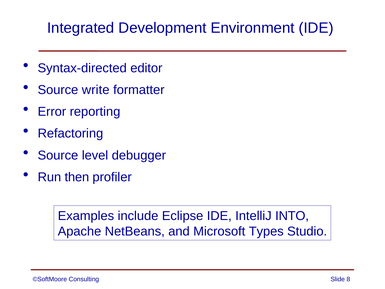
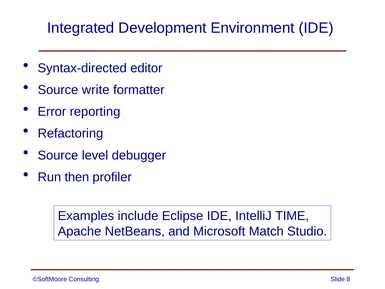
INTO: INTO -> TIME
Types: Types -> Match
